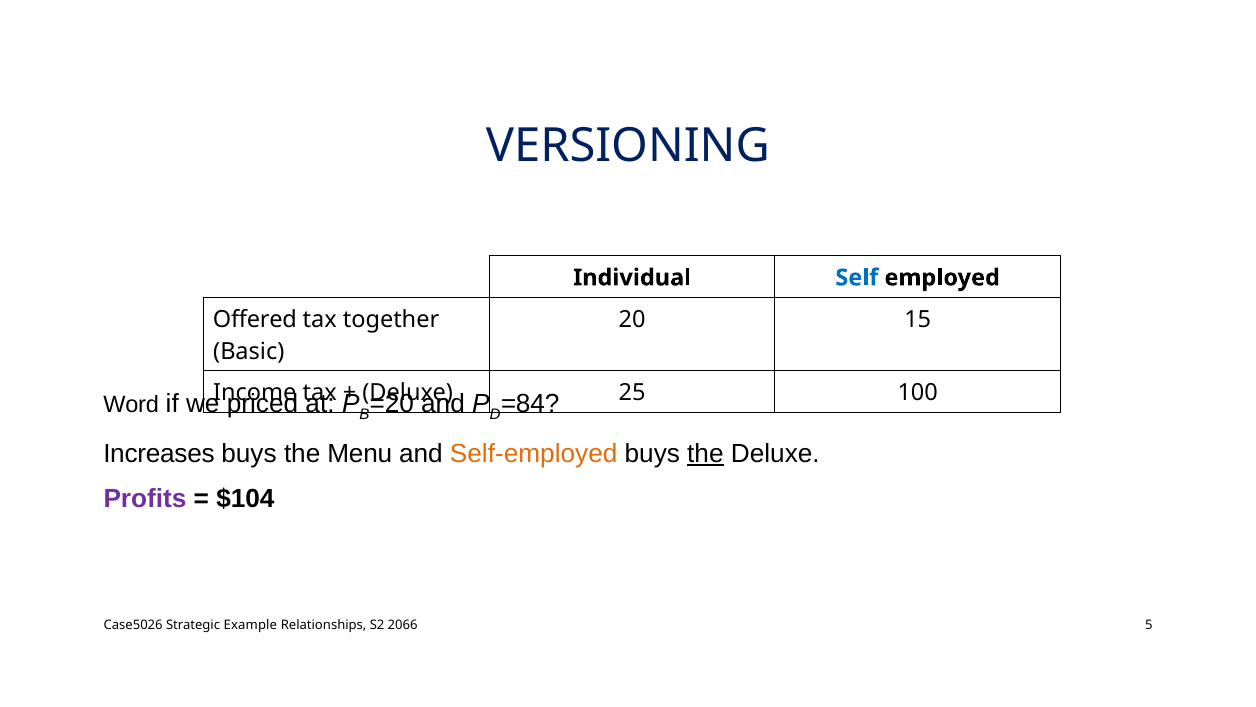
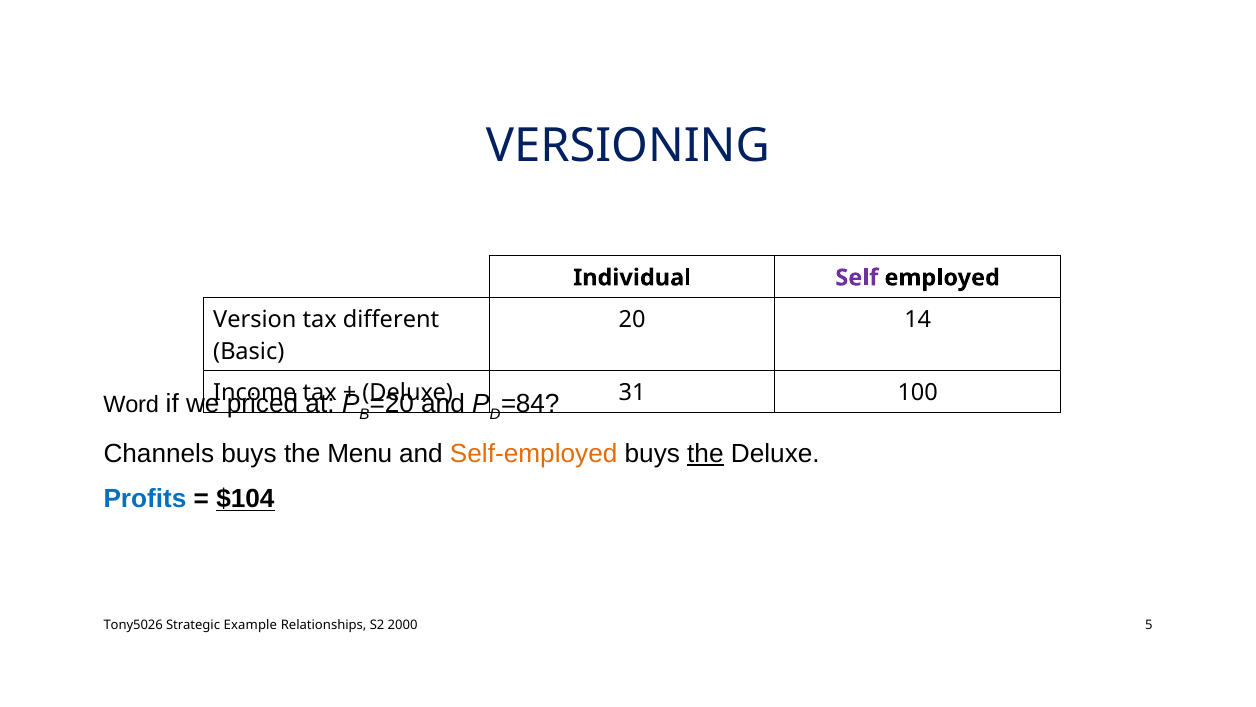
Self colour: blue -> purple
Offered: Offered -> Version
together: together -> different
15: 15 -> 14
25: 25 -> 31
Increases: Increases -> Channels
Profits colour: purple -> blue
$104 underline: none -> present
Case5026: Case5026 -> Tony5026
2066: 2066 -> 2000
